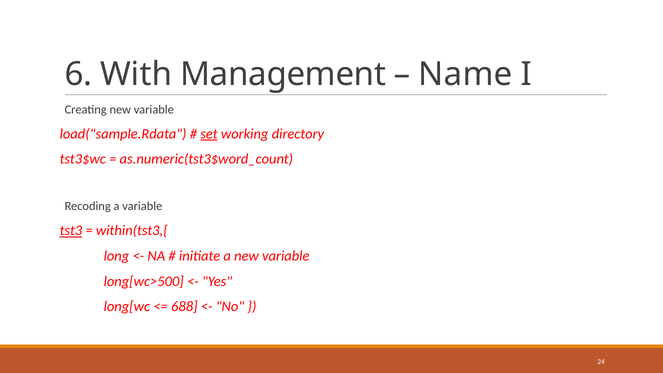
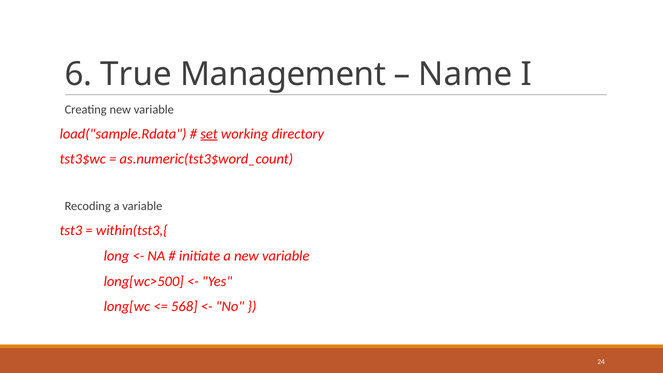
With: With -> True
tst3 underline: present -> none
688: 688 -> 568
